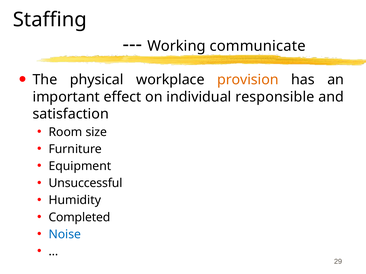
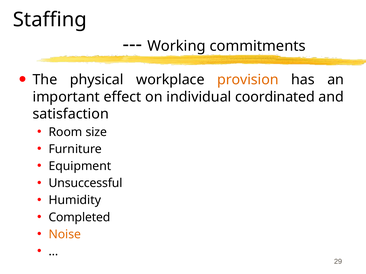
communicate: communicate -> commitments
responsible: responsible -> coordinated
Noise colour: blue -> orange
